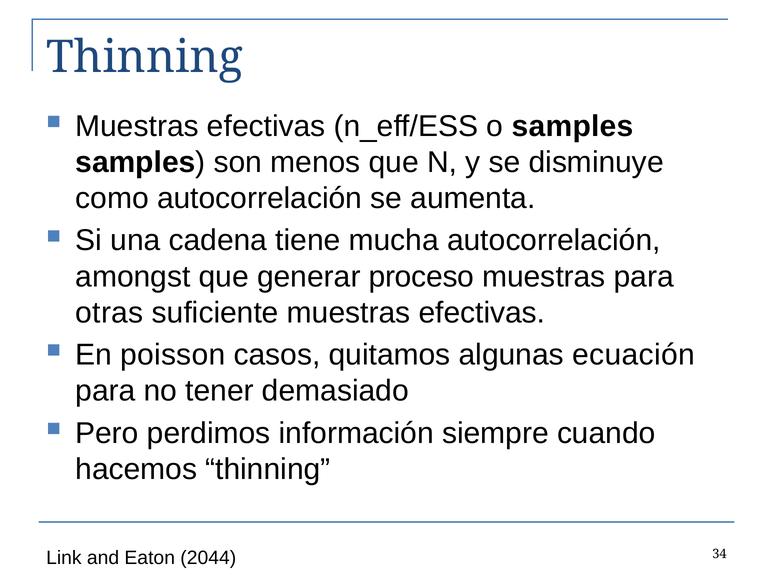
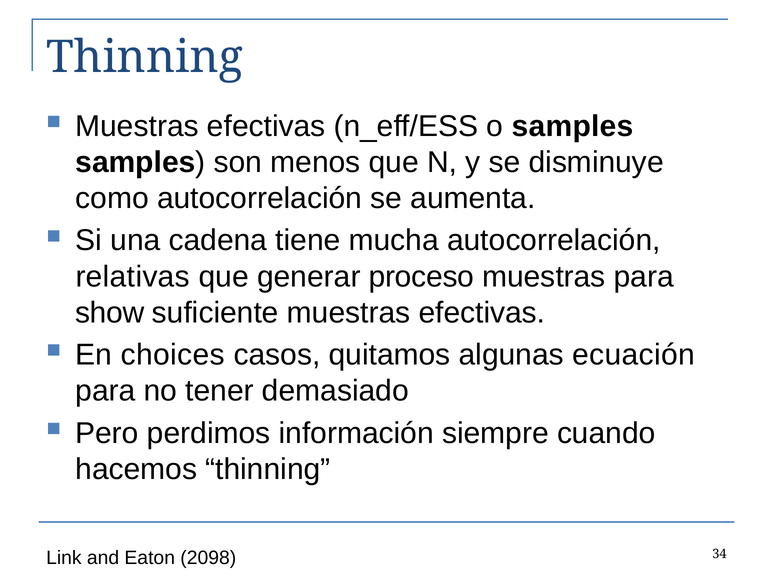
amongst: amongst -> relativas
otras: otras -> show
poisson: poisson -> choices
2044: 2044 -> 2098
